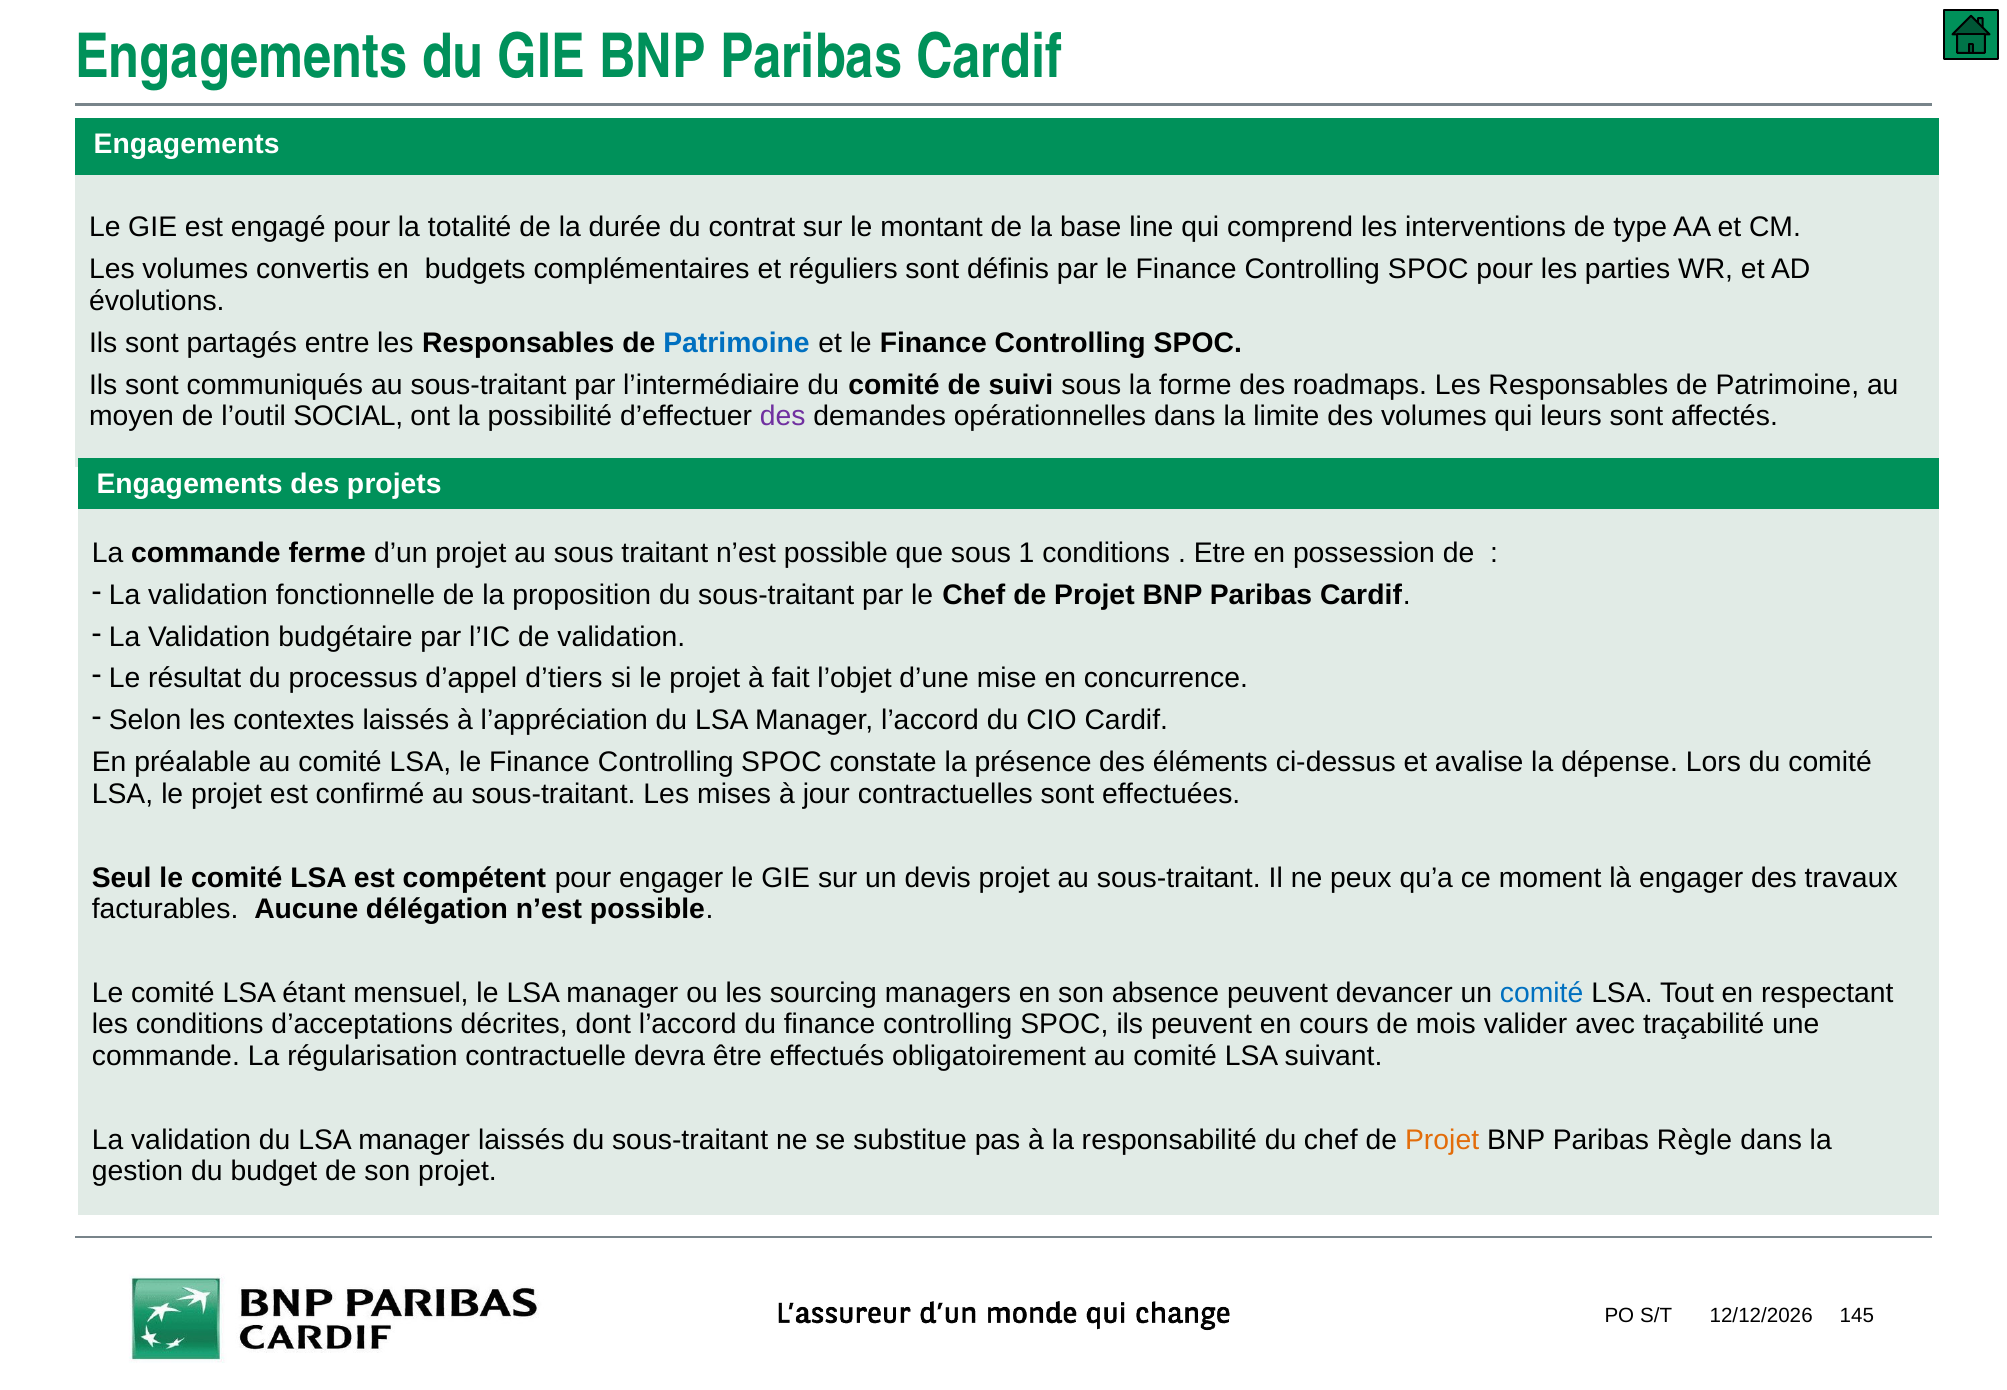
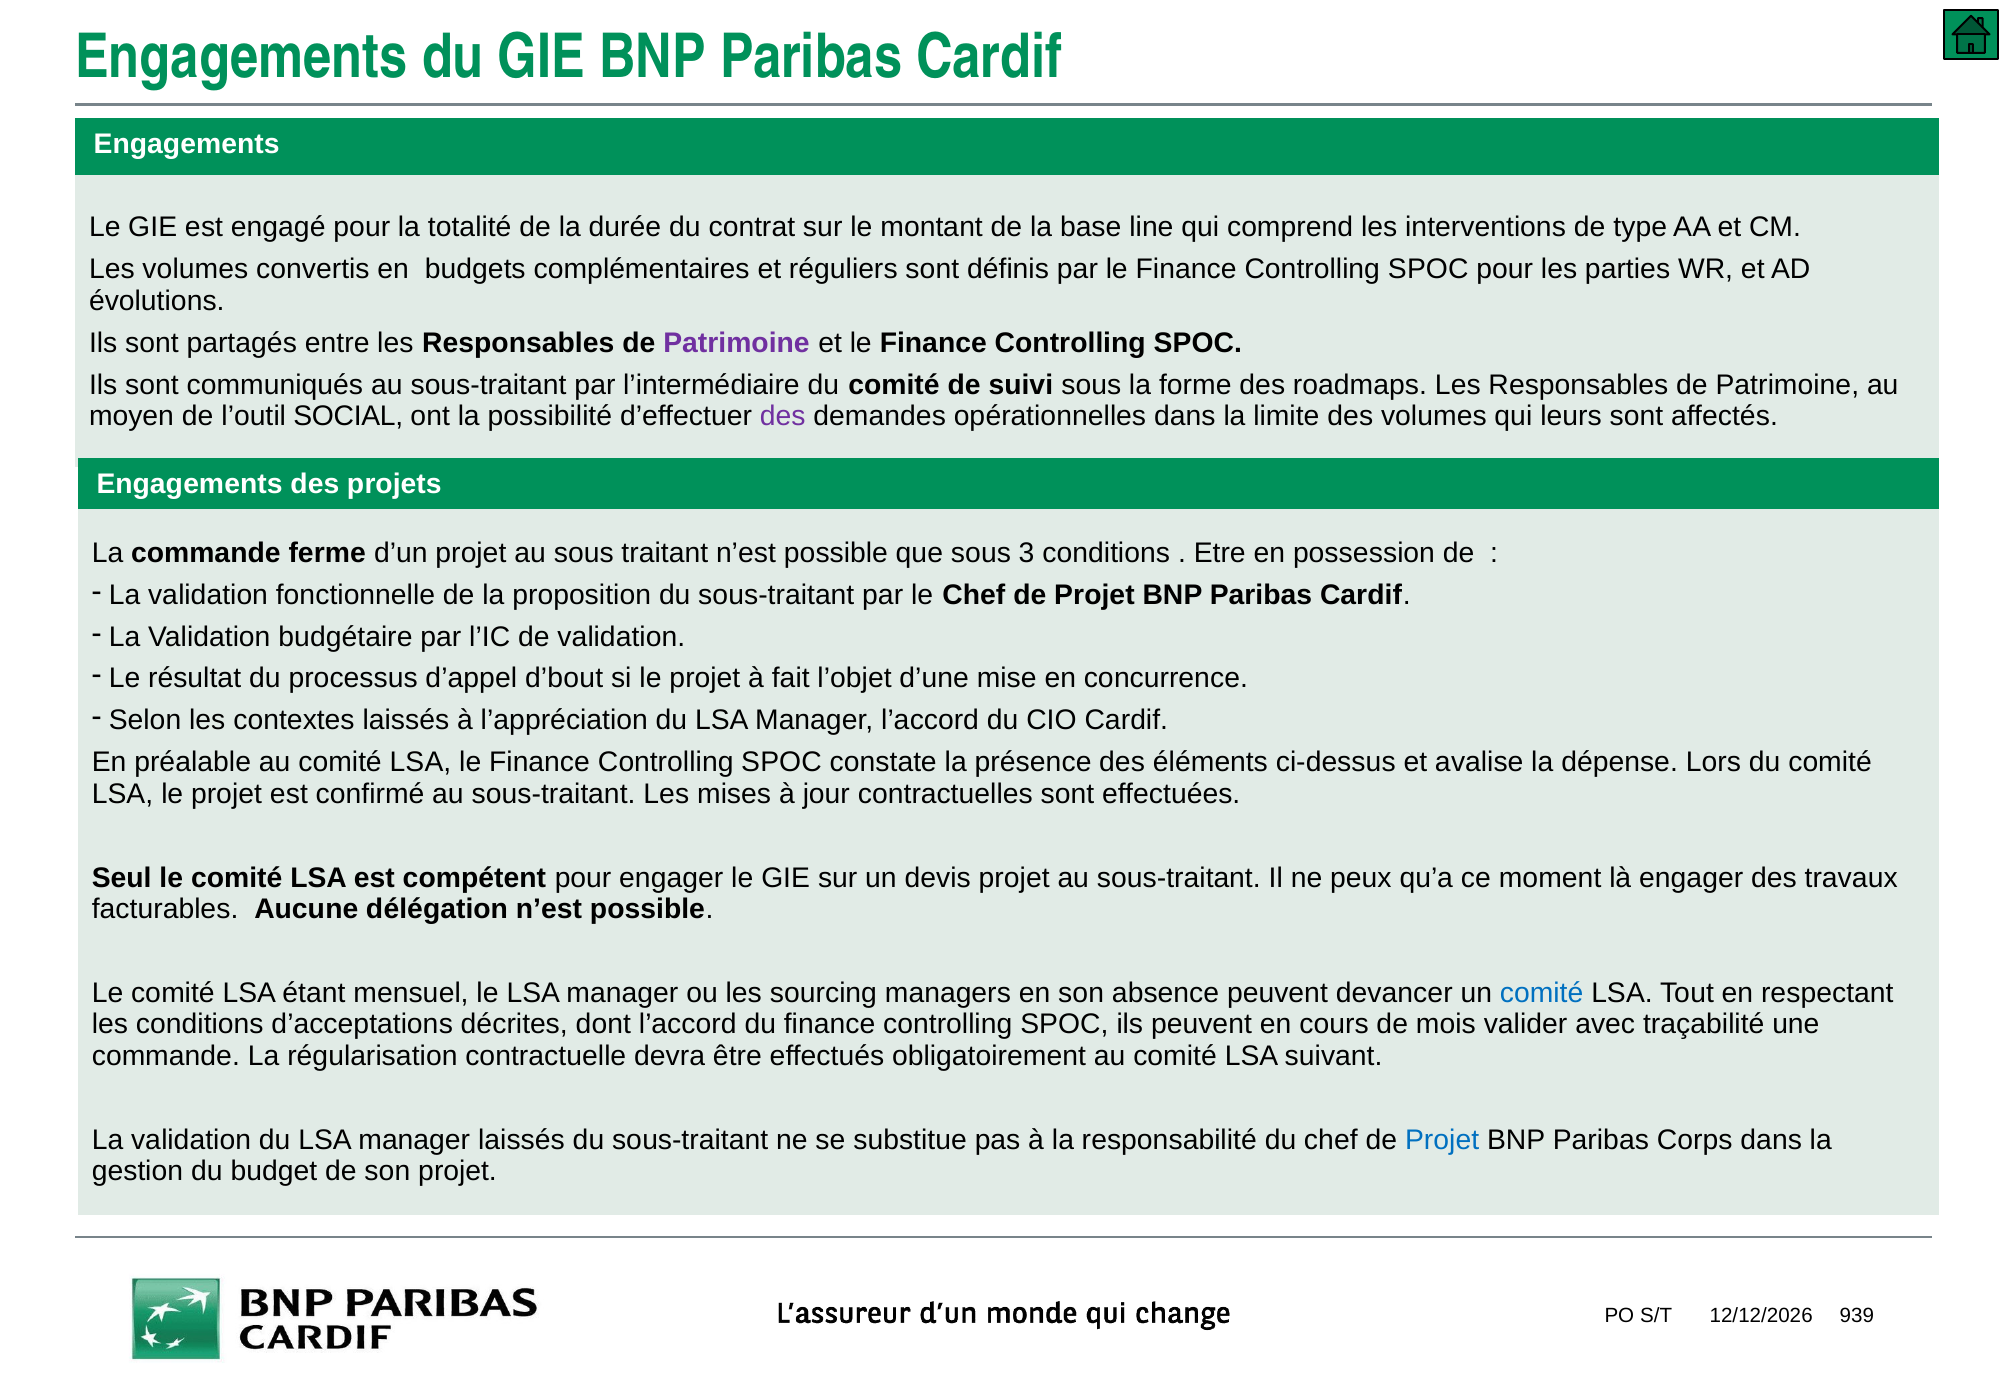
Patrimoine at (736, 343) colour: blue -> purple
1: 1 -> 3
d’tiers: d’tiers -> d’bout
Projet at (1442, 1139) colour: orange -> blue
Règle: Règle -> Corps
145: 145 -> 939
